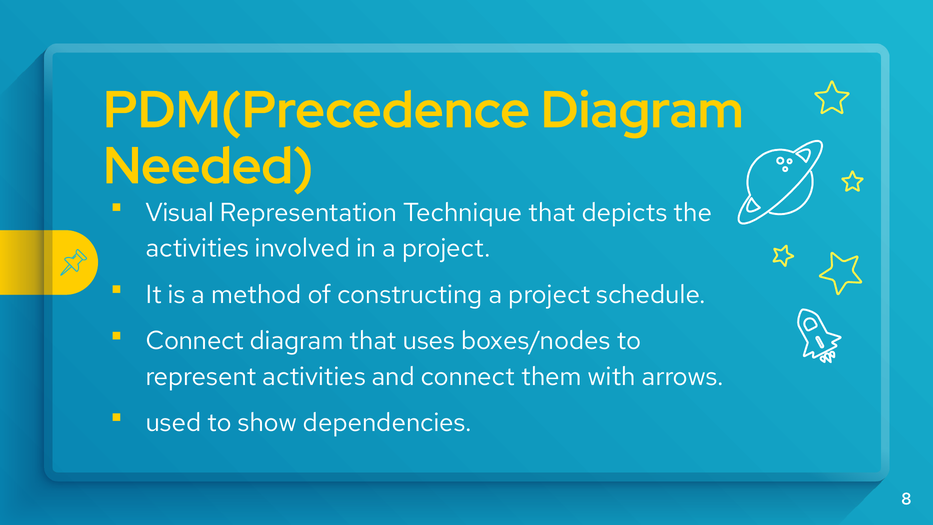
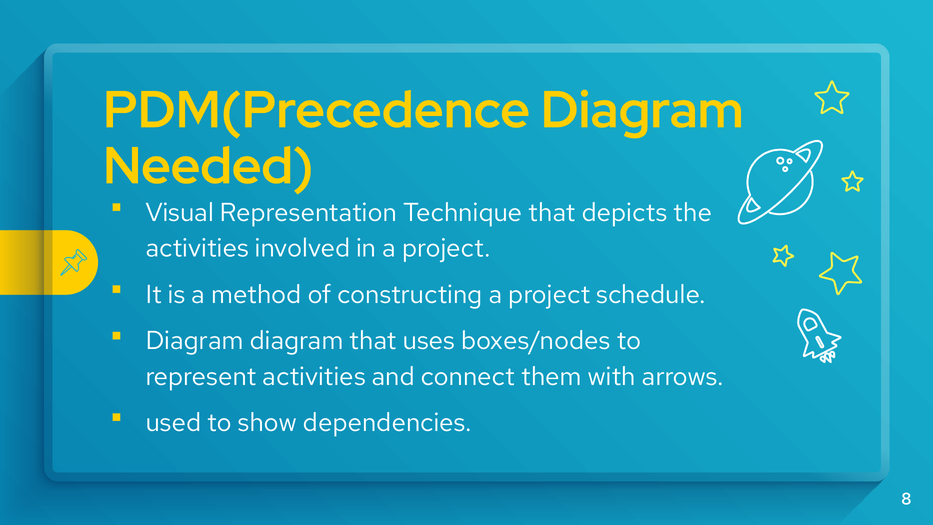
Connect at (195, 341): Connect -> Diagram
